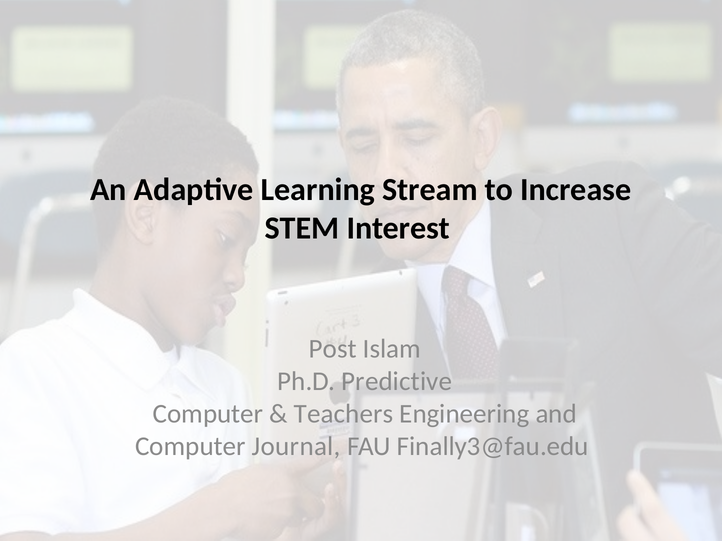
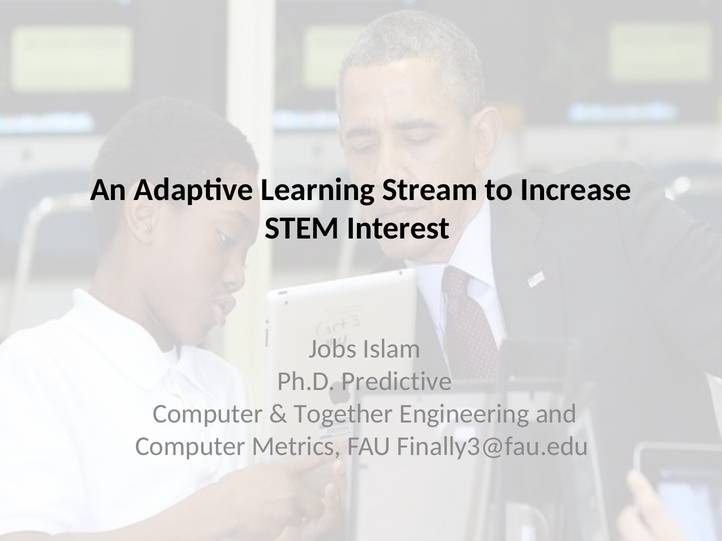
Post: Post -> Jobs
Teachers: Teachers -> Together
Journal: Journal -> Metrics
